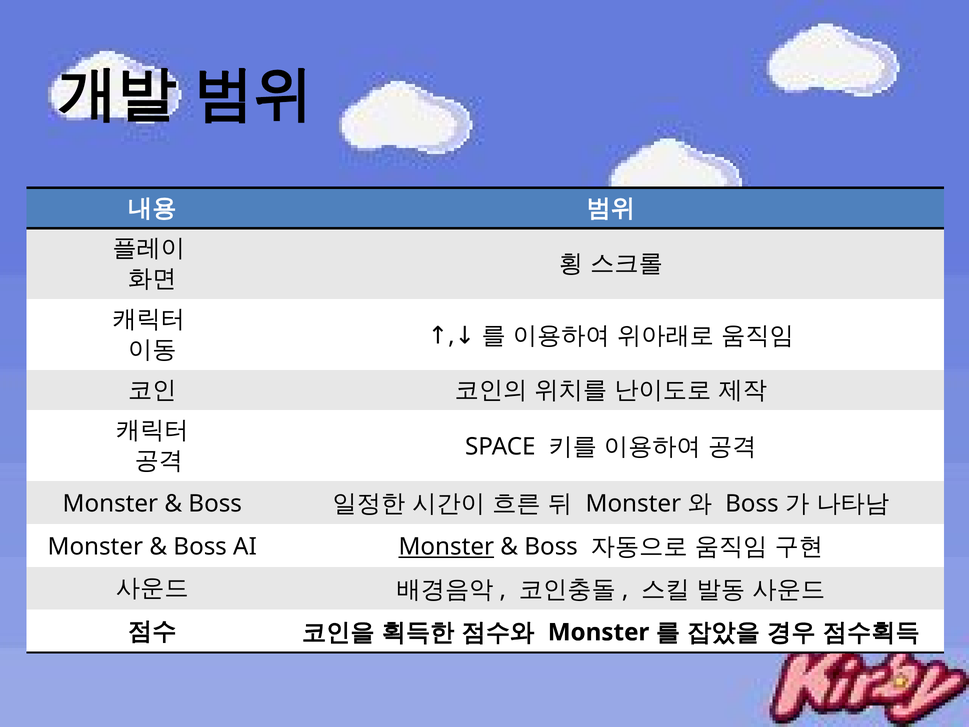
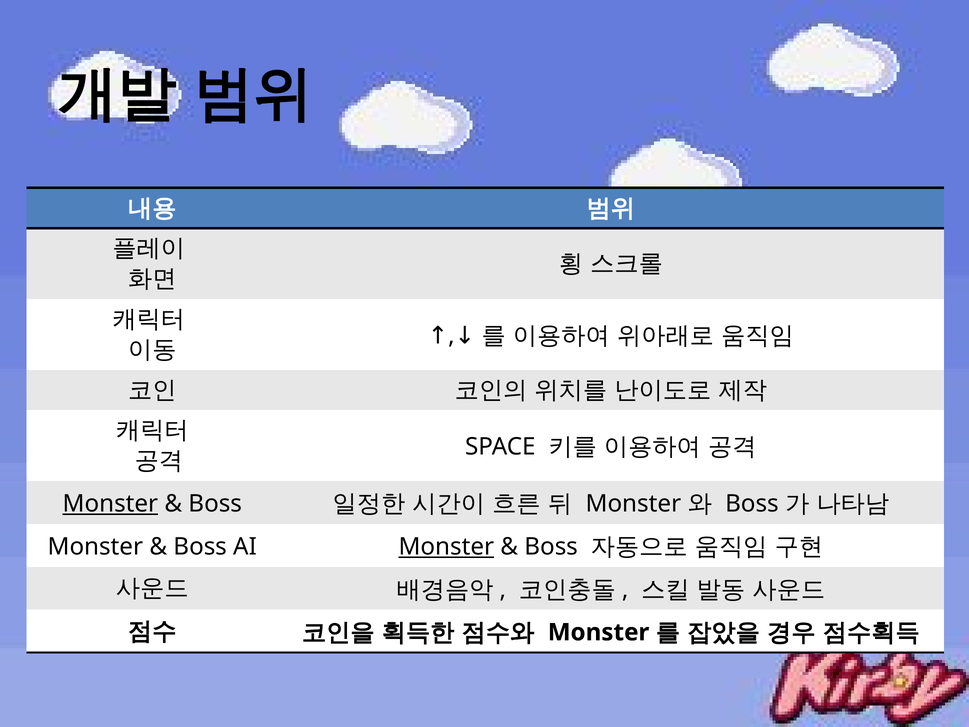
Monster at (110, 504) underline: none -> present
